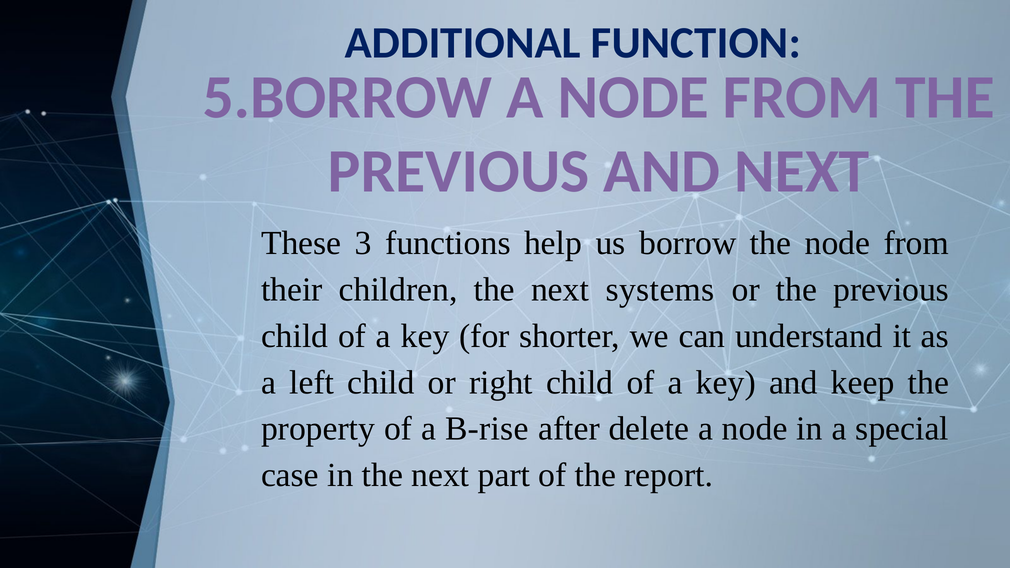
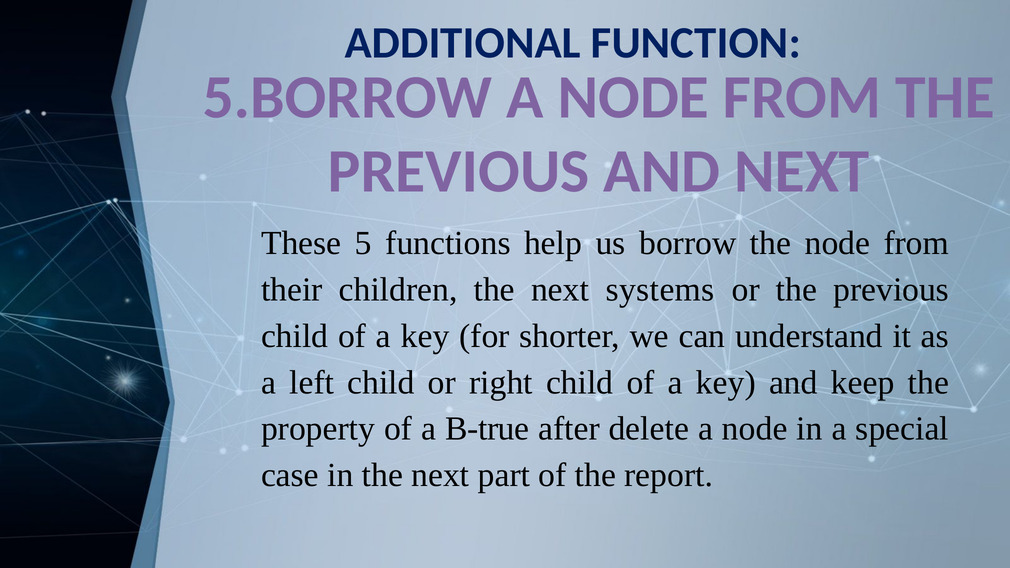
3: 3 -> 5
B-rise: B-rise -> B-true
